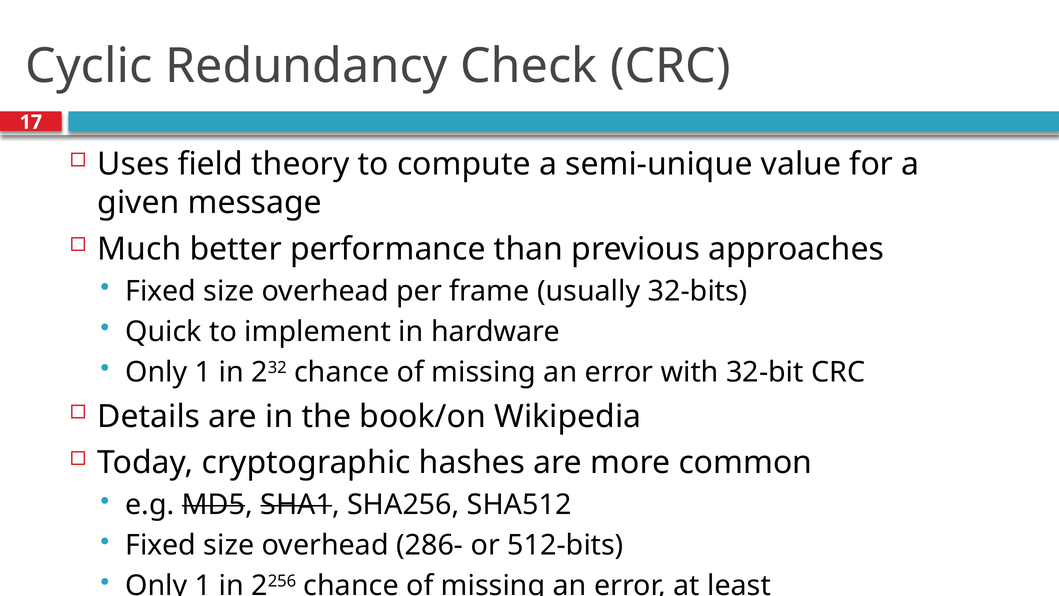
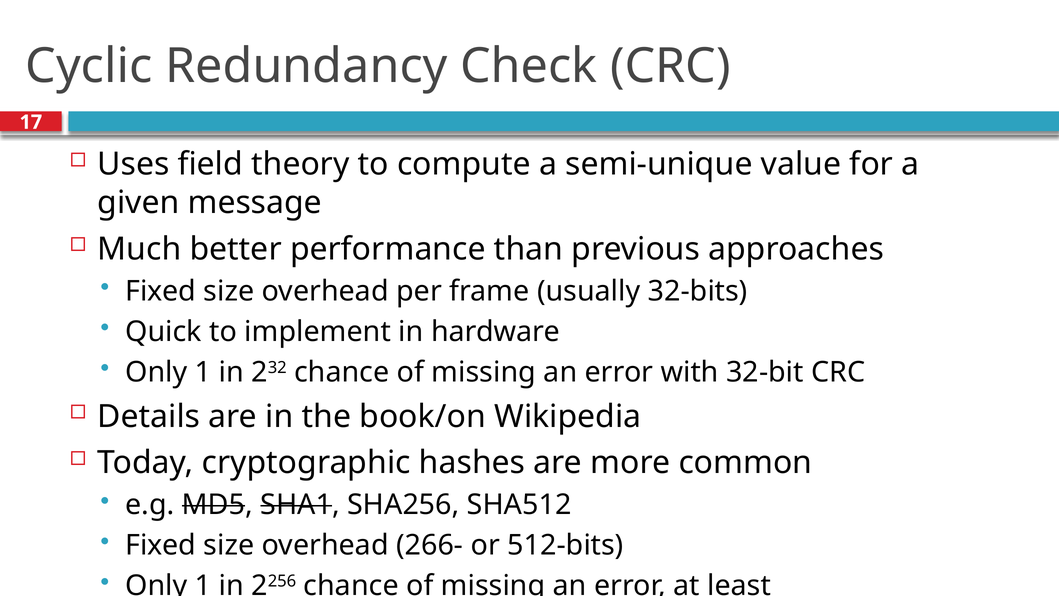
286-: 286- -> 266-
